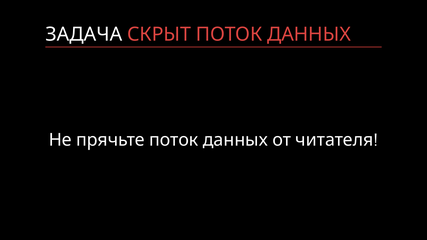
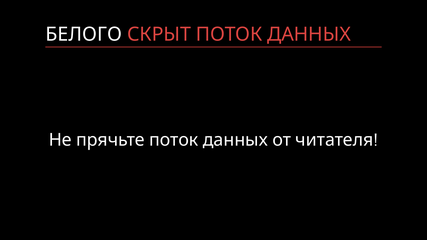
ЗАДАЧА: ЗАДАЧА -> БЕЛОГО
